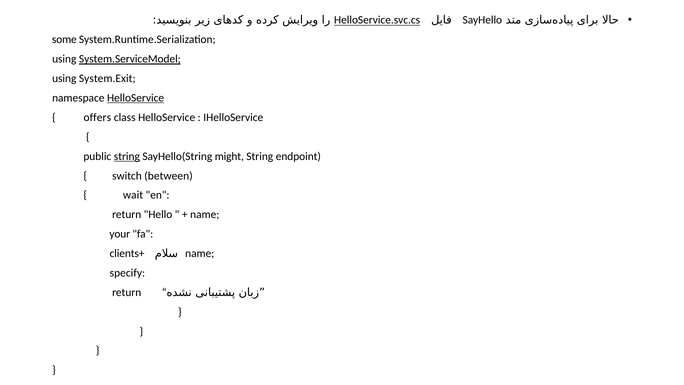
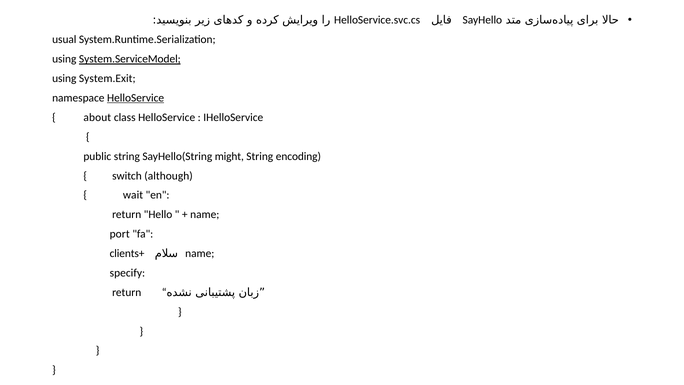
HelloService.svc.cs underline: present -> none
some: some -> usual
offers: offers -> about
string at (127, 156) underline: present -> none
endpoint: endpoint -> encoding
between: between -> although
your: your -> port
